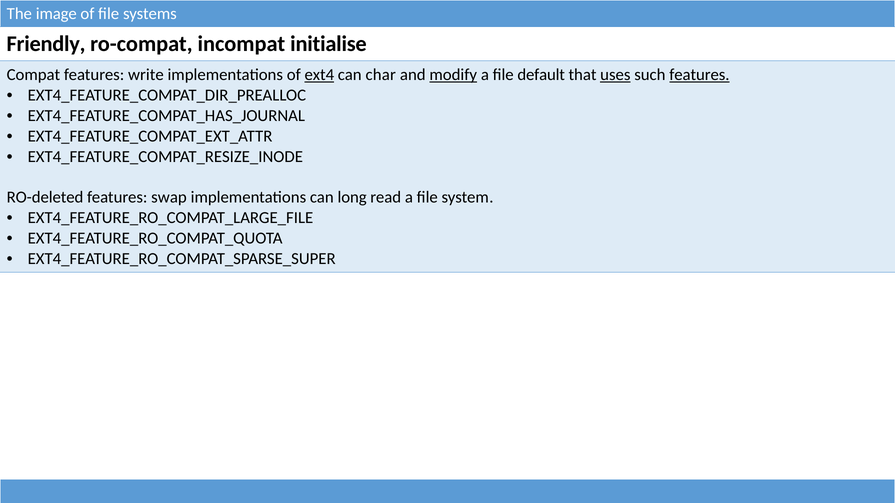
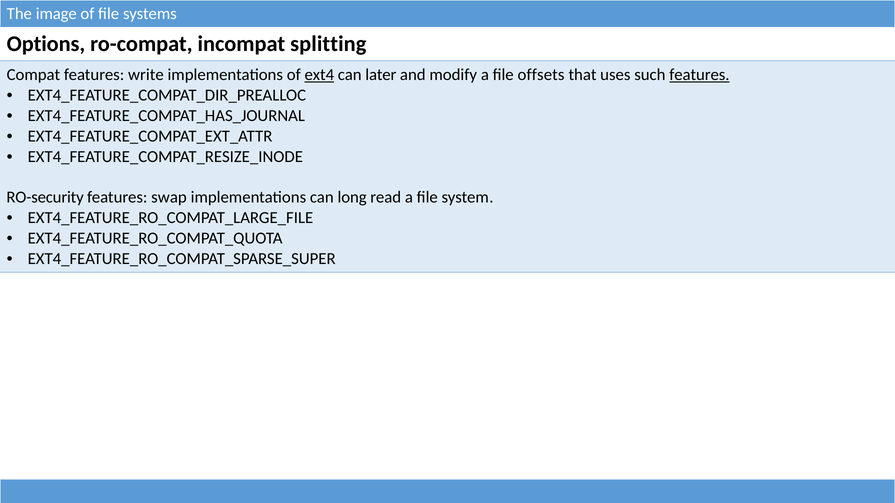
Friendly: Friendly -> Options
initialise: initialise -> splitting
char: char -> later
modify underline: present -> none
default: default -> offsets
uses underline: present -> none
RO-deleted: RO-deleted -> RO-security
